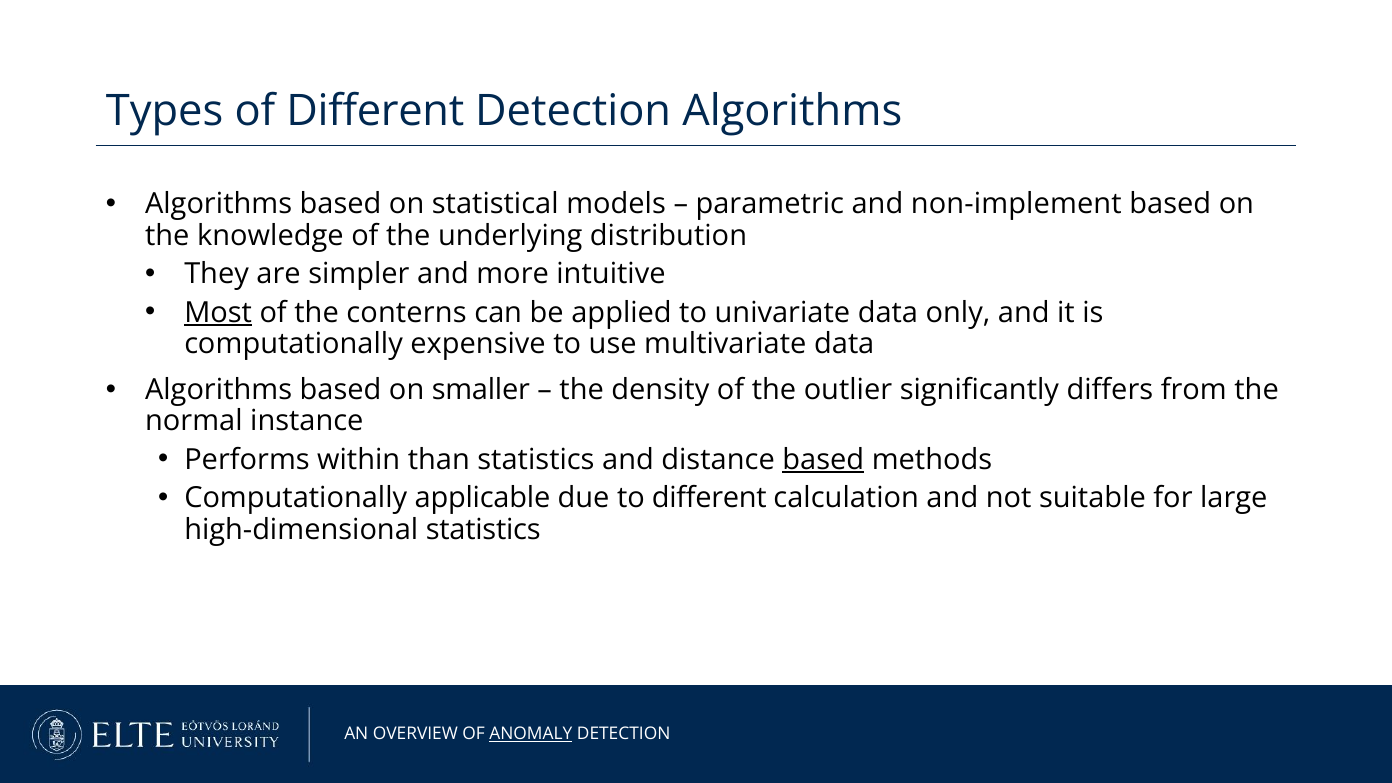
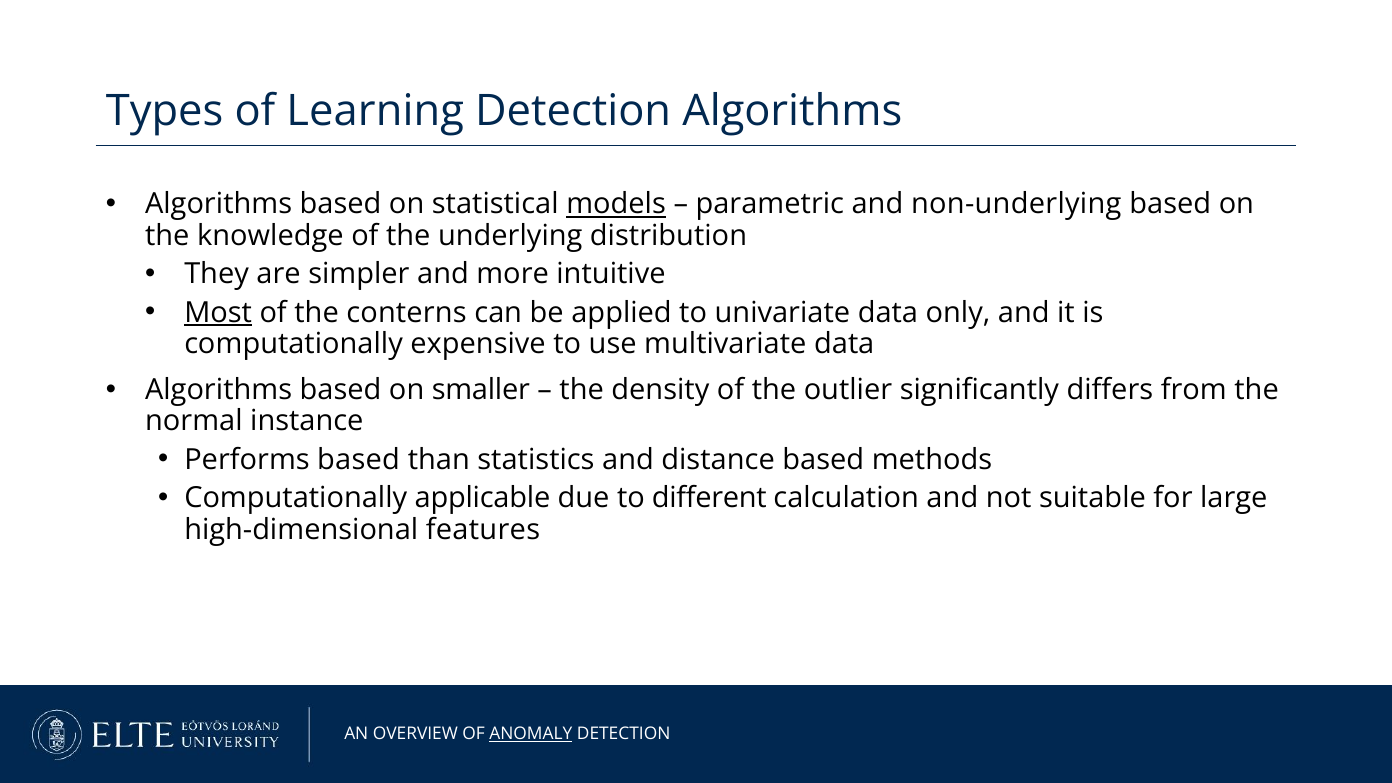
of Different: Different -> Learning
models underline: none -> present
non-implement: non-implement -> non-underlying
Performs within: within -> based
based at (823, 460) underline: present -> none
high-dimensional statistics: statistics -> features
